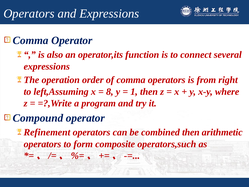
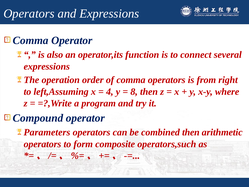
8: 8 -> 4
1: 1 -> 8
Refinement: Refinement -> Parameters
